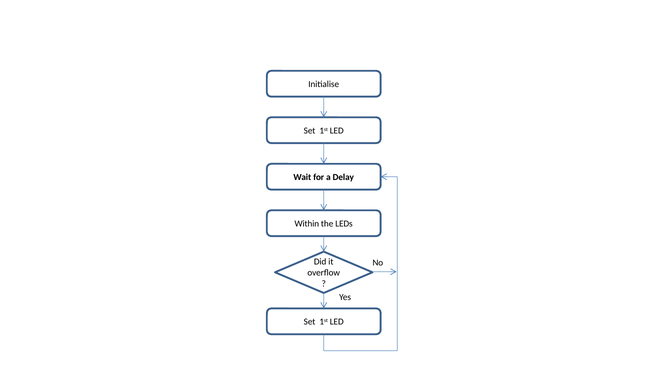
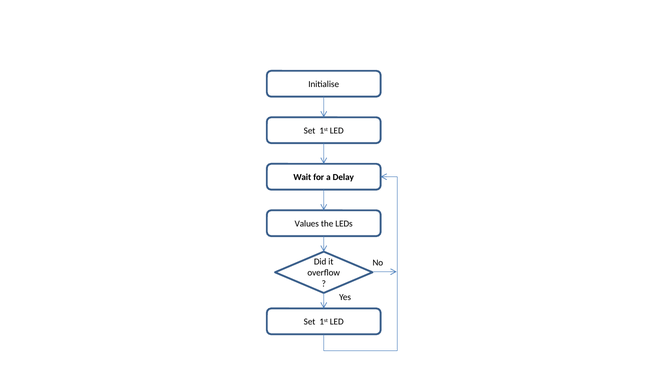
Within: Within -> Values
